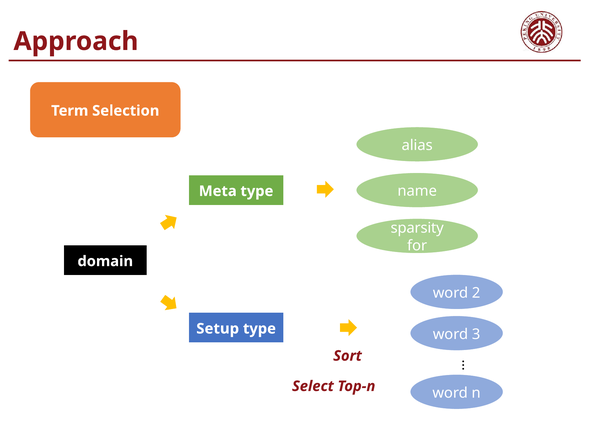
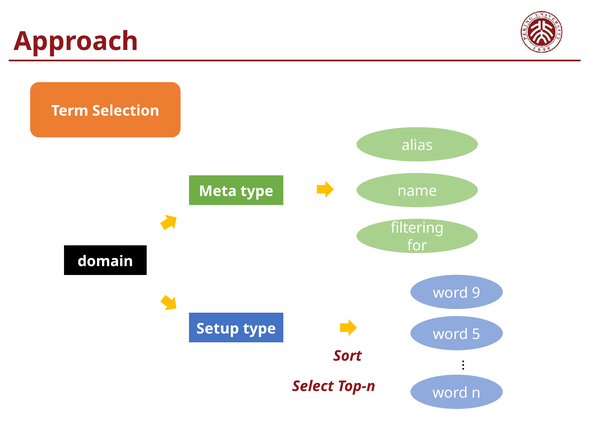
sparsity: sparsity -> filtering
2: 2 -> 9
3: 3 -> 5
